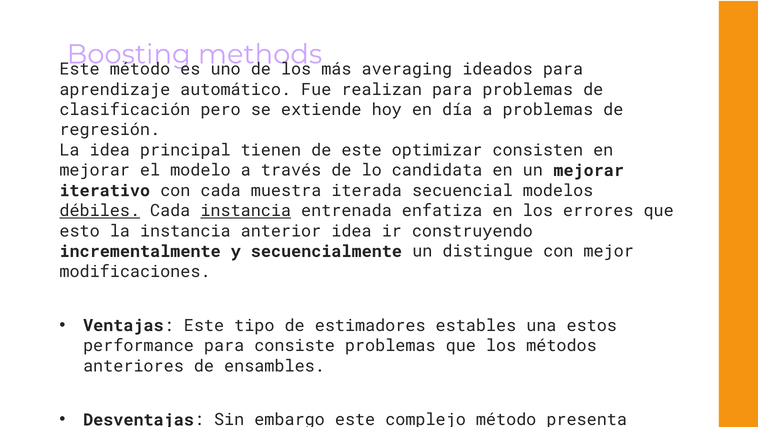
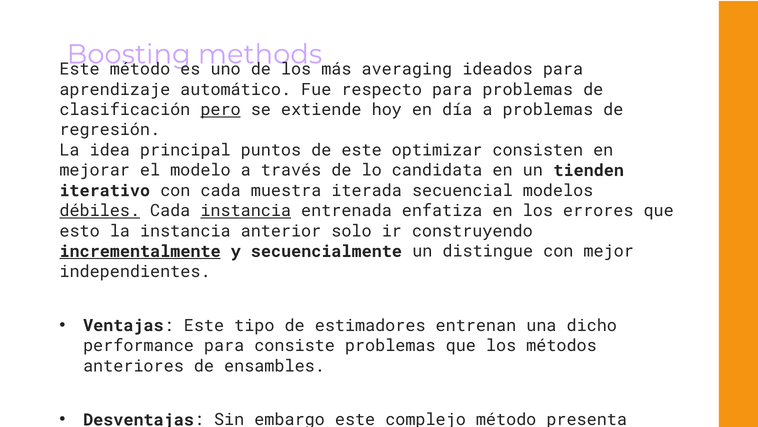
realizan: realizan -> respecto
pero underline: none -> present
tienen: tienen -> puntos
un mejorar: mejorar -> tienden
anterior idea: idea -> solo
incrementalmente underline: none -> present
modificaciones: modificaciones -> independientes
estables: estables -> entrenan
estos: estos -> dicho
